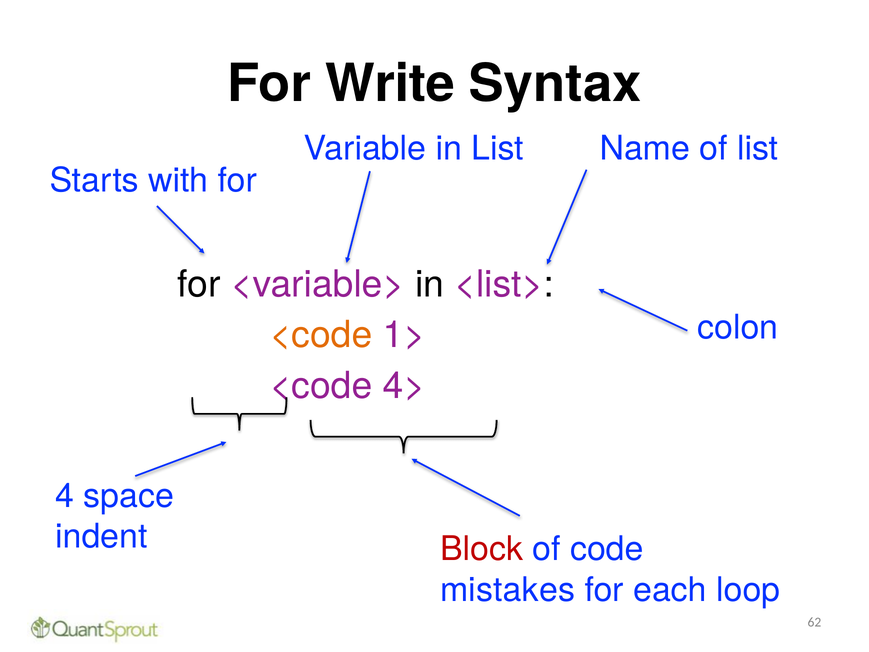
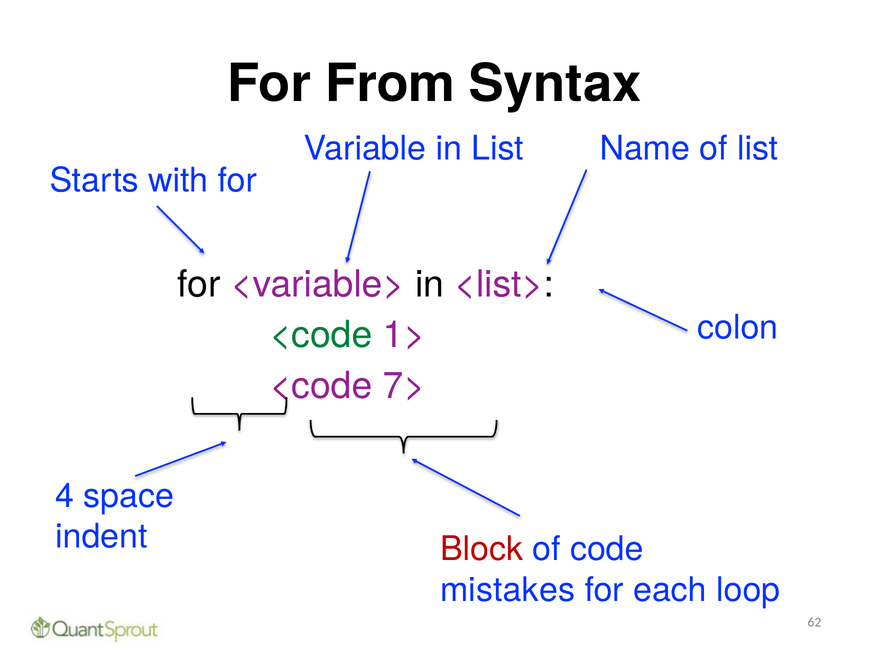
Write: Write -> From
<code at (321, 335) colour: orange -> green
4>: 4> -> 7>
